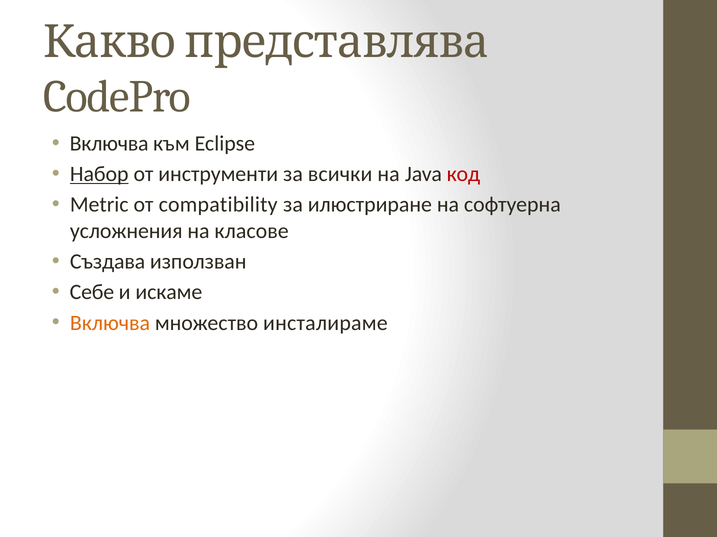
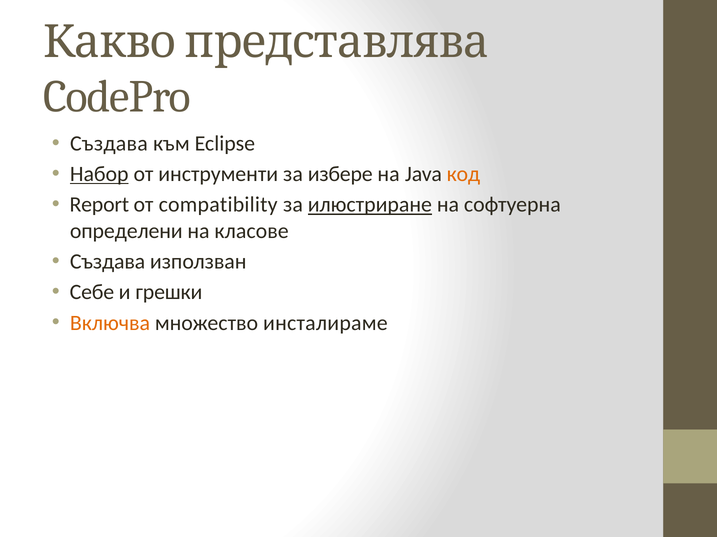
Включва at (109, 144): Включва -> Създава
всички: всички -> избере
код colour: red -> orange
Metric: Metric -> Report
илюстриране underline: none -> present
усложнения: усложнения -> определени
искаме: искаме -> грешки
